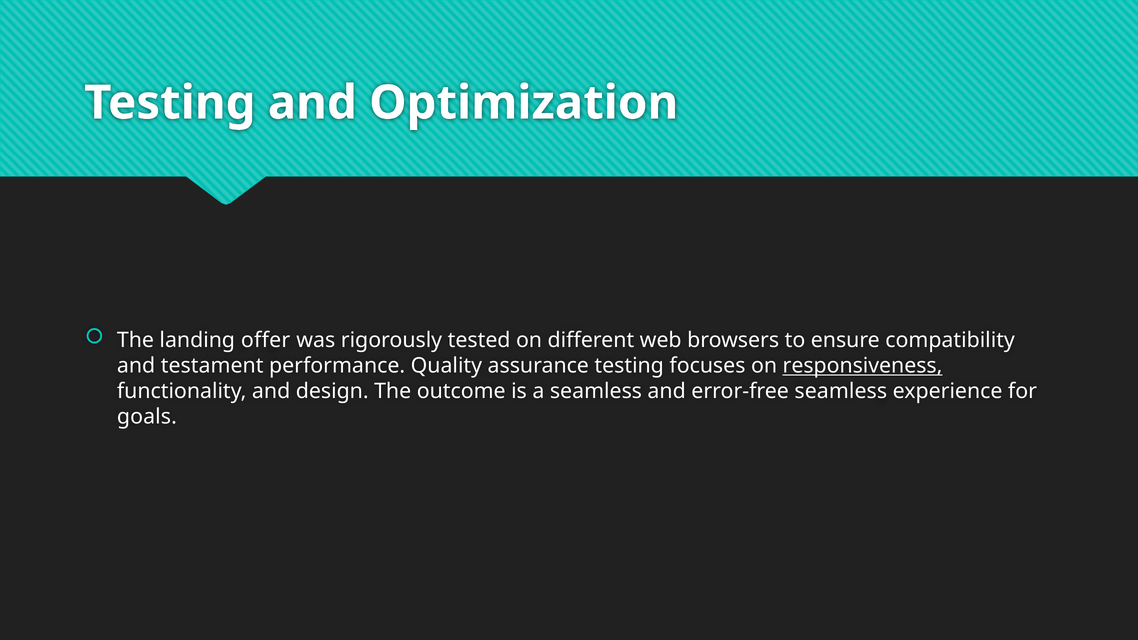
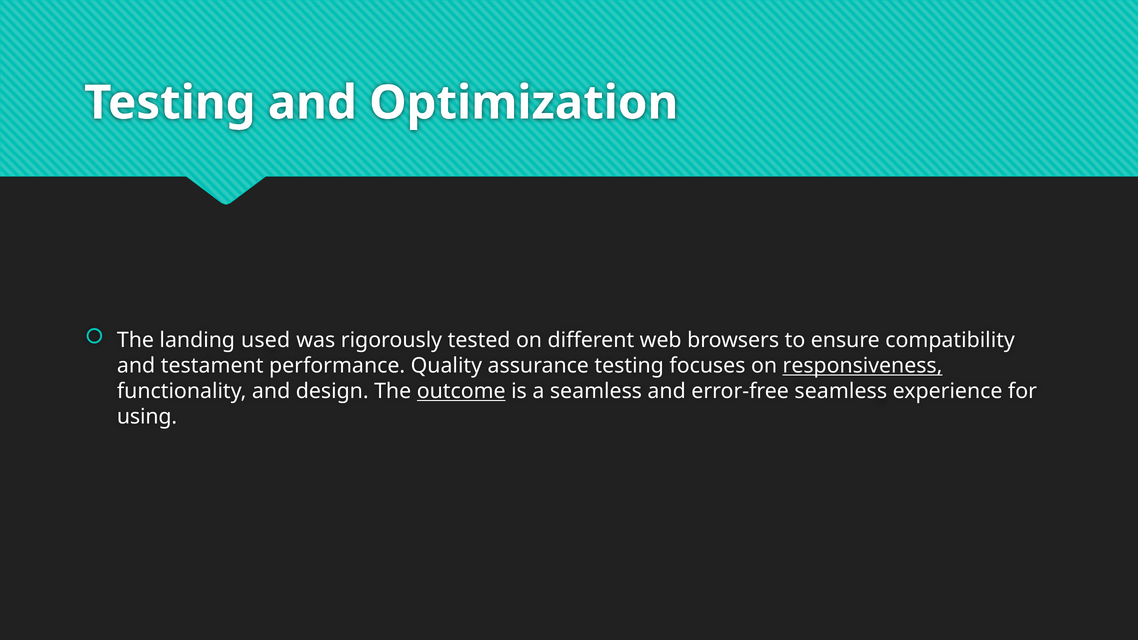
offer: offer -> used
outcome underline: none -> present
goals: goals -> using
